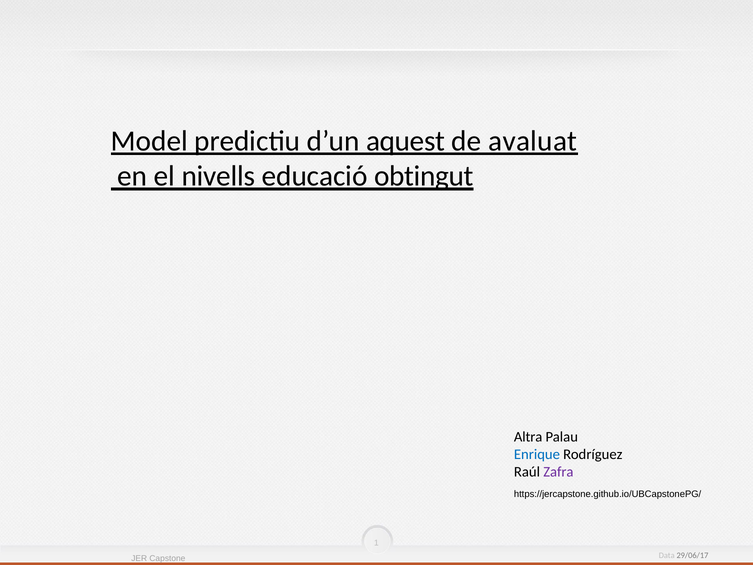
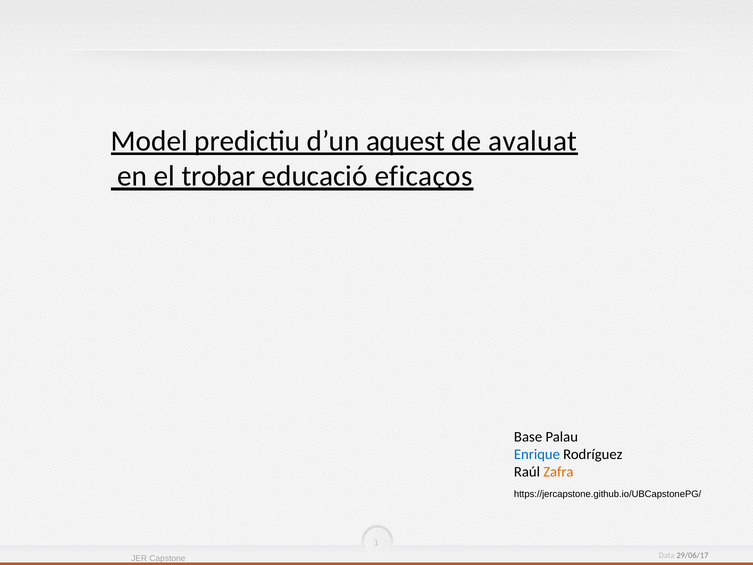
nivells: nivells -> trobar
obtingut: obtingut -> eficaços
Altra: Altra -> Base
Zafra colour: purple -> orange
